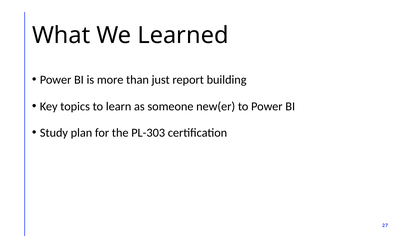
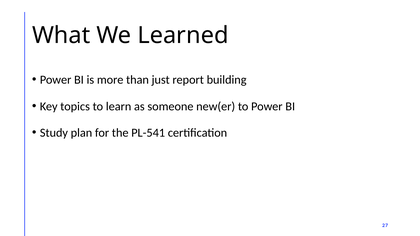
PL-303: PL-303 -> PL-541
